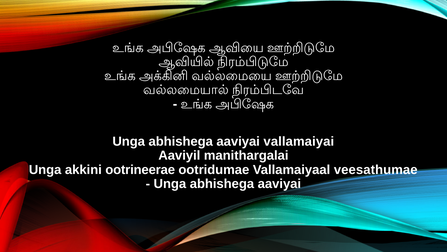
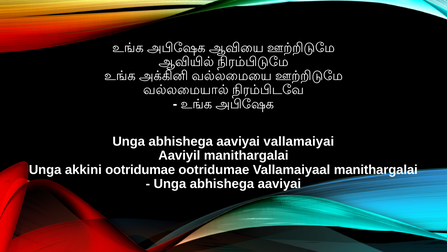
akkini ootrineerae: ootrineerae -> ootridumae
Vallamaiyaal veesathumae: veesathumae -> manithargalai
